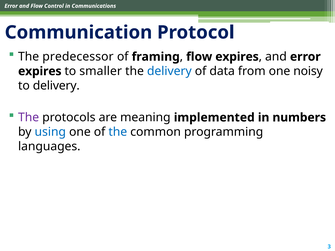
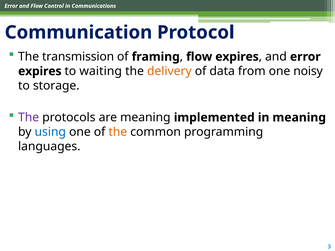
predecessor: predecessor -> transmission
smaller: smaller -> waiting
delivery at (169, 71) colour: blue -> orange
to delivery: delivery -> storage
in numbers: numbers -> meaning
the at (118, 132) colour: blue -> orange
